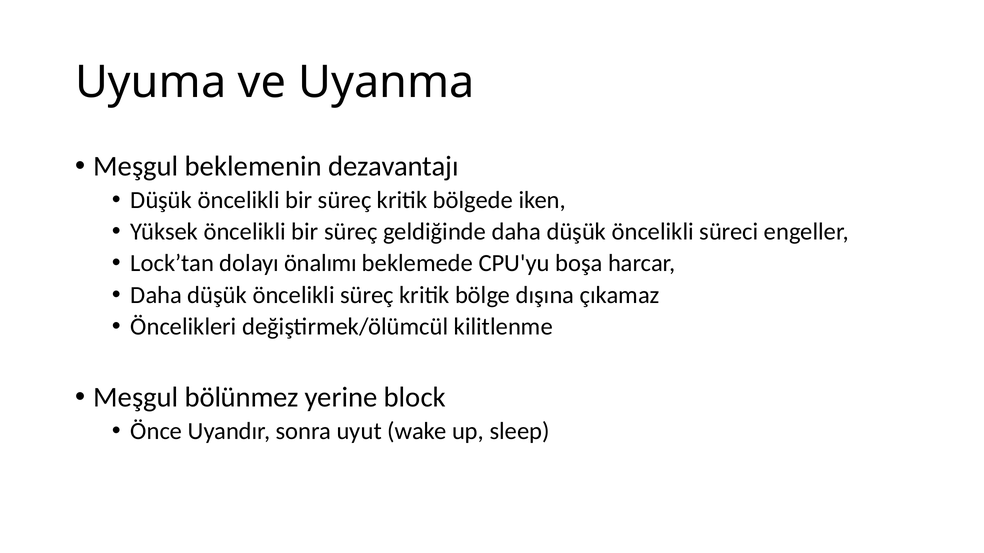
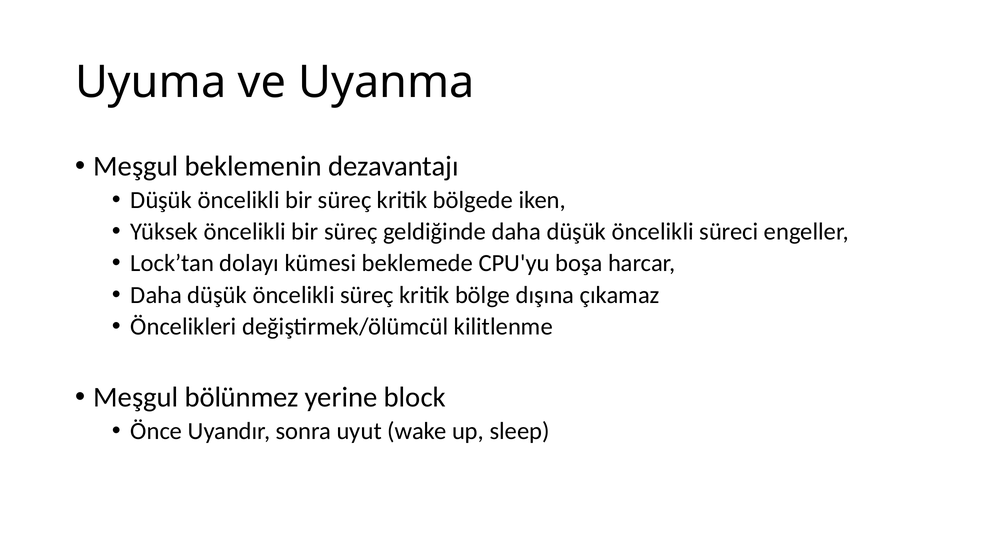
önalımı: önalımı -> kümesi
